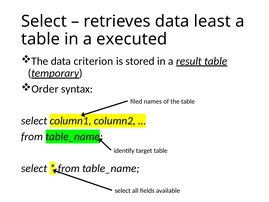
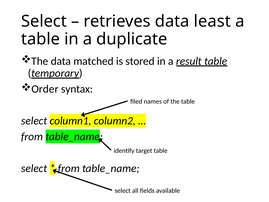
executed: executed -> duplicate
criterion: criterion -> matched
